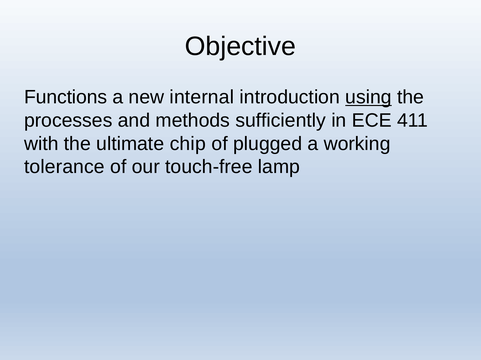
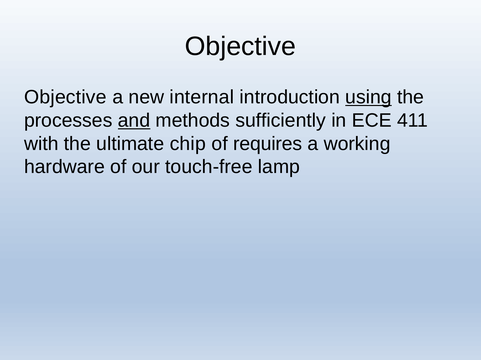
Functions at (66, 97): Functions -> Objective
and underline: none -> present
plugged: plugged -> requires
tolerance: tolerance -> hardware
